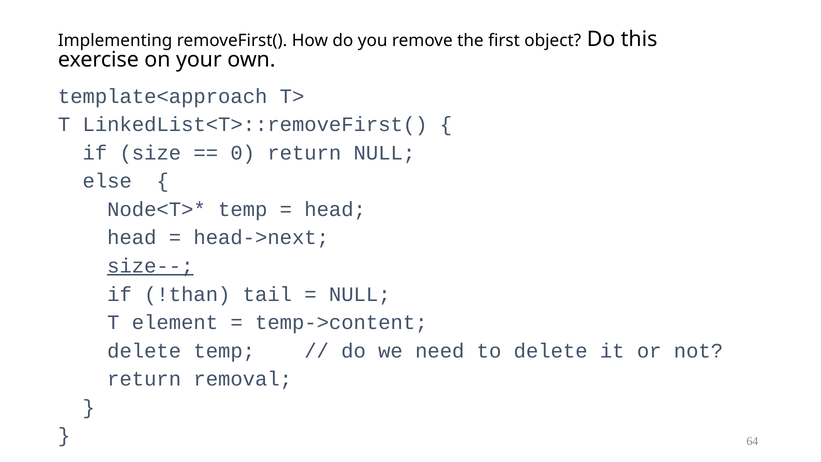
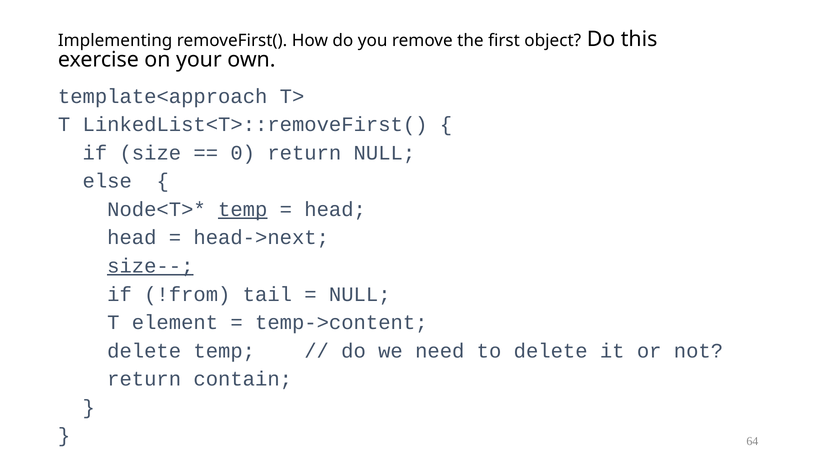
temp at (243, 209) underline: none -> present
!than: !than -> !from
removal: removal -> contain
